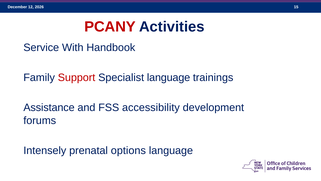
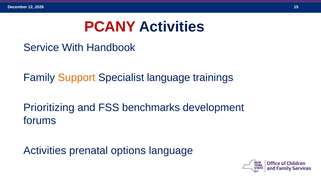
Support colour: red -> orange
Assistance: Assistance -> Prioritizing
accessibility: accessibility -> benchmarks
Intensely at (45, 150): Intensely -> Activities
